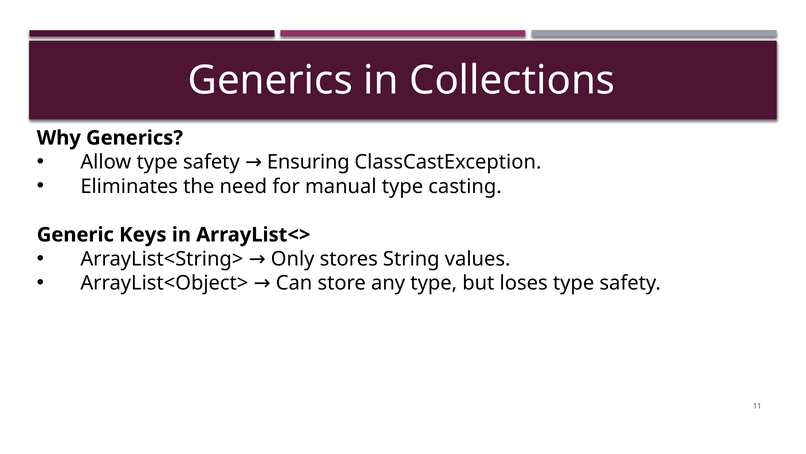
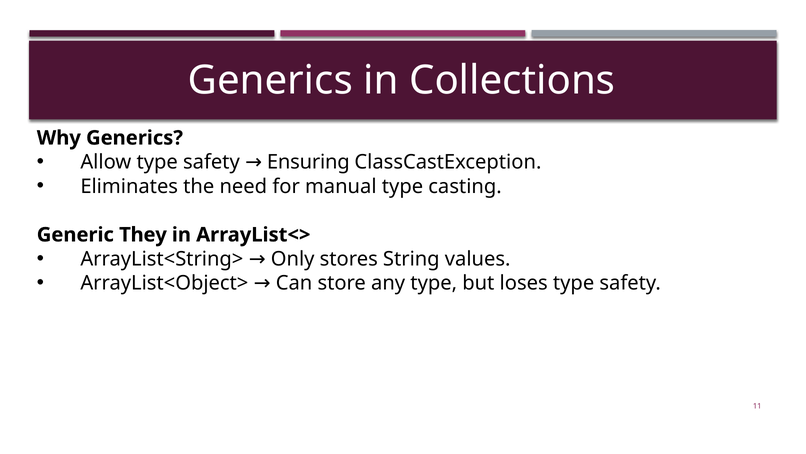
Keys: Keys -> They
